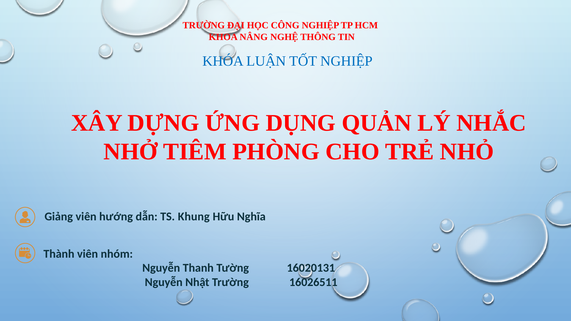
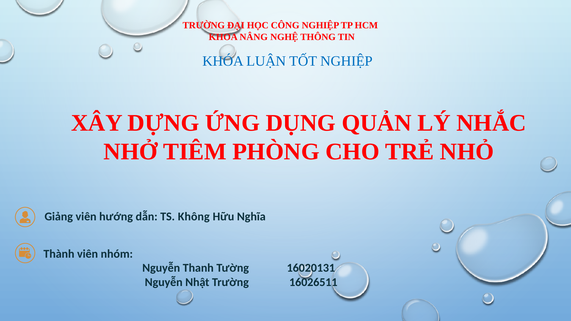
Khung: Khung -> Không
